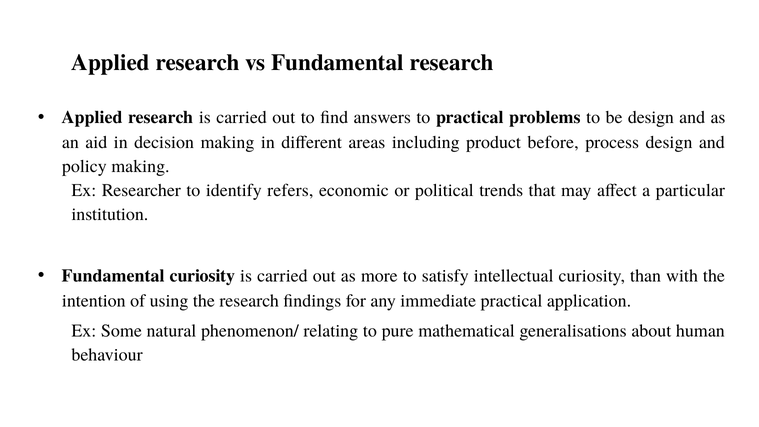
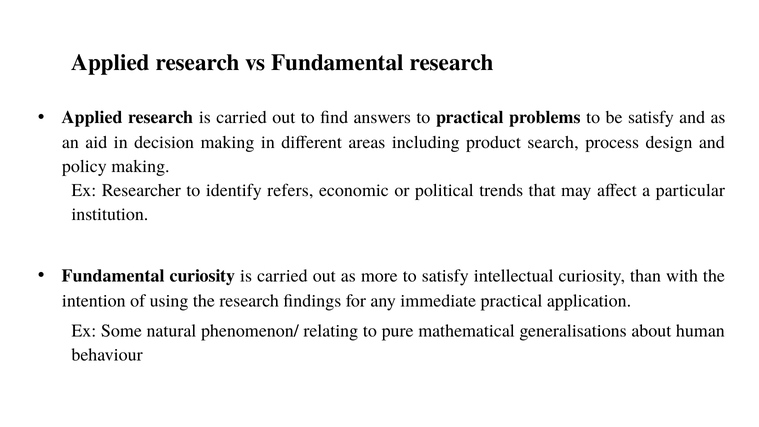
be design: design -> satisfy
before: before -> search
